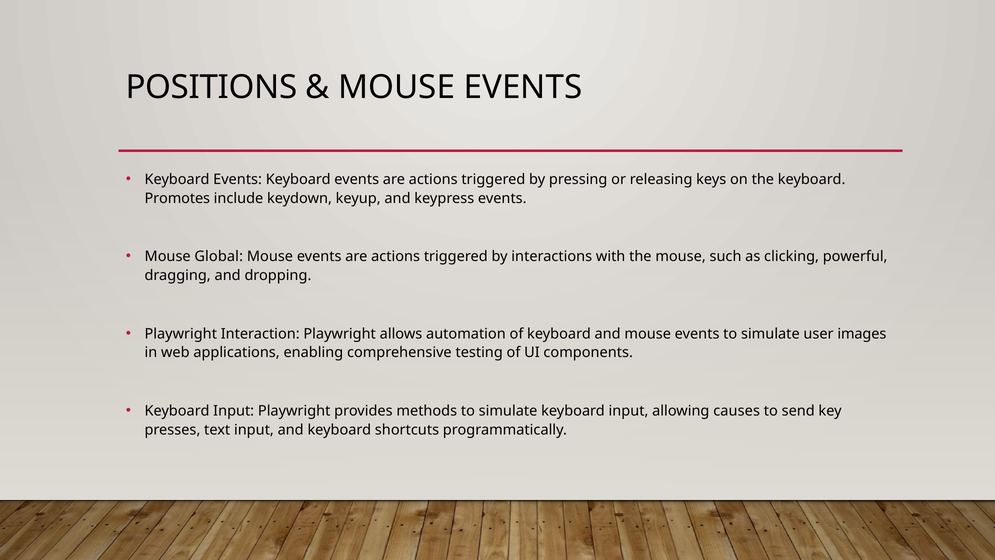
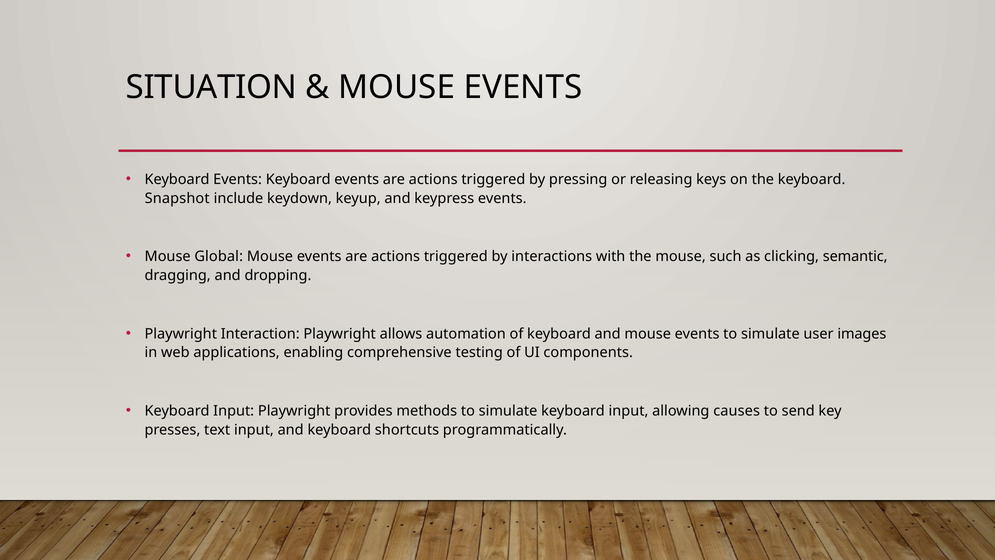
POSITIONS: POSITIONS -> SITUATION
Promotes: Promotes -> Snapshot
powerful: powerful -> semantic
